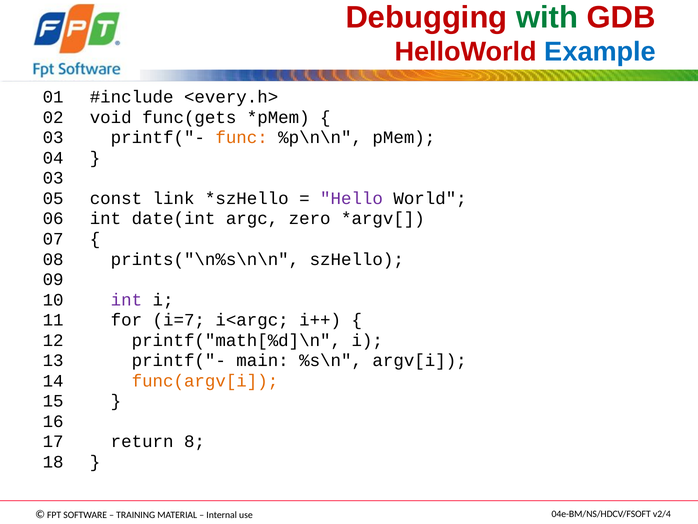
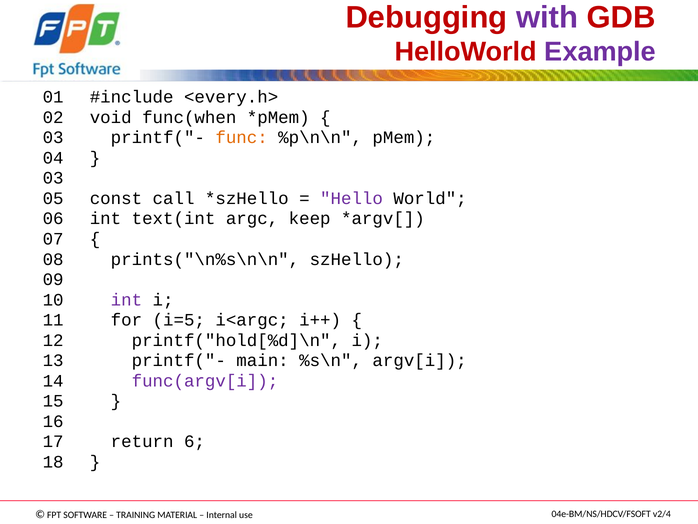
with colour: green -> purple
Example colour: blue -> purple
func(gets: func(gets -> func(when
link: link -> call
date(int: date(int -> text(int
zero: zero -> keep
i=7: i=7 -> i=5
printf("math[%d]\n: printf("math[%d]\n -> printf("hold[%d]\n
func(argv[i colour: orange -> purple
8: 8 -> 6
